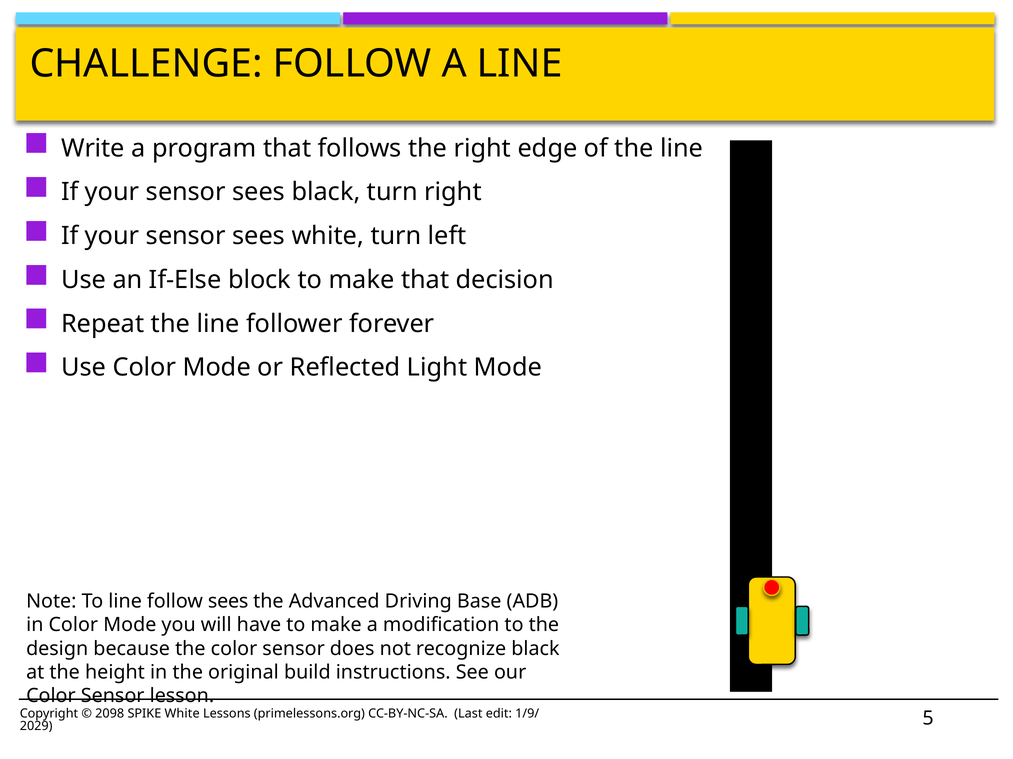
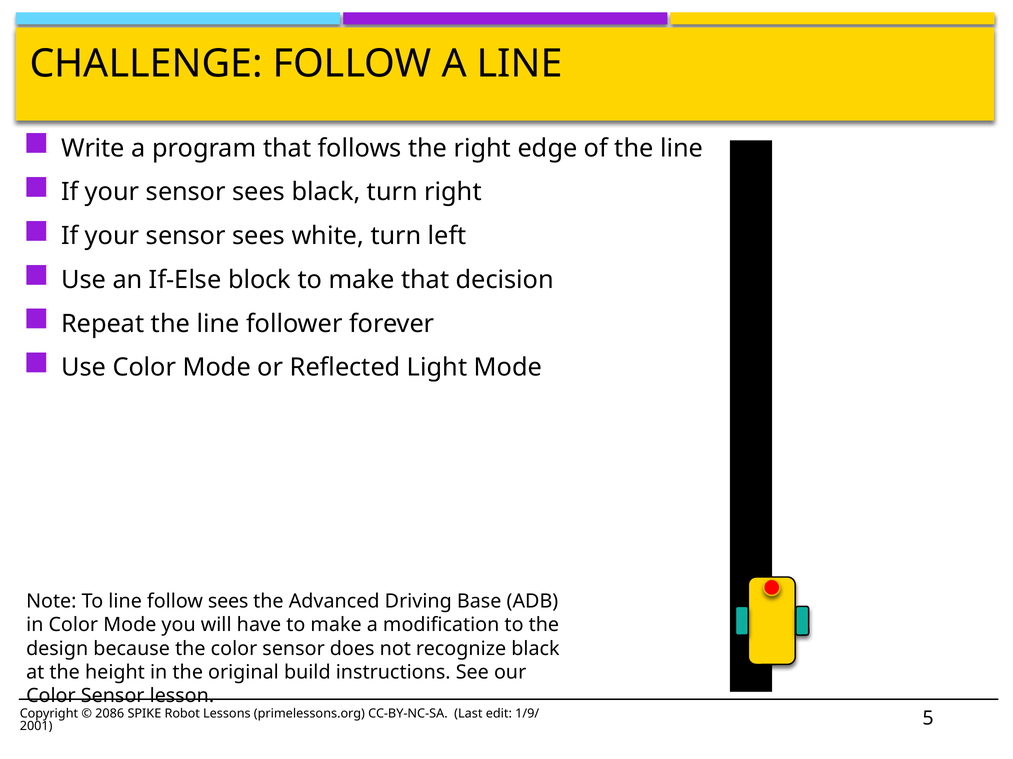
2098: 2098 -> 2086
SPIKE White: White -> Robot
2029: 2029 -> 2001
